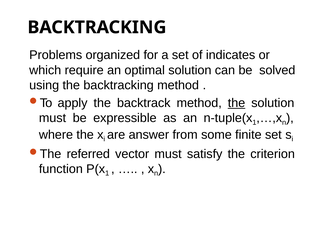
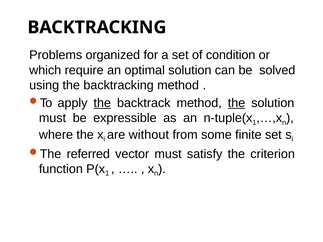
indicates: indicates -> condition
the at (102, 103) underline: none -> present
answer: answer -> without
